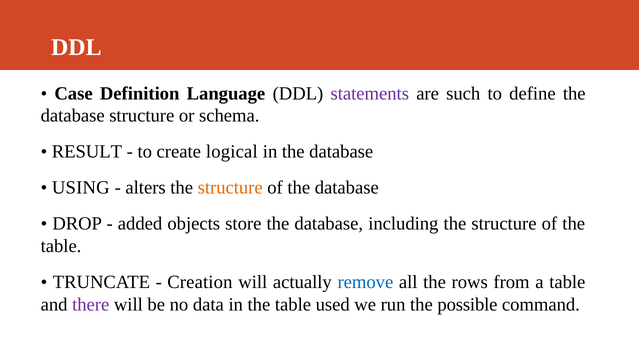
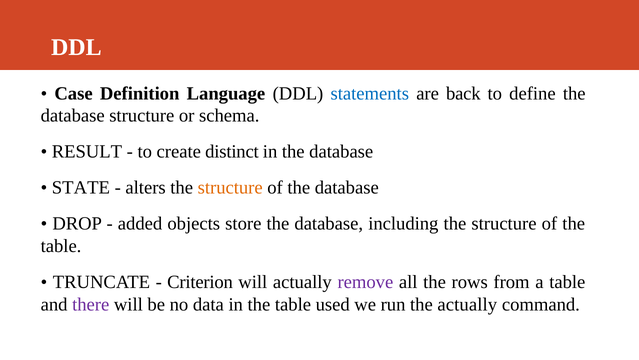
statements colour: purple -> blue
such: such -> back
logical: logical -> distinct
USING: USING -> STATE
Creation: Creation -> Criterion
remove colour: blue -> purple
the possible: possible -> actually
